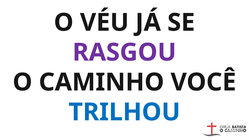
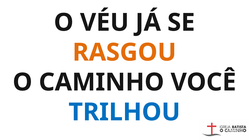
RASGOU colour: purple -> orange
